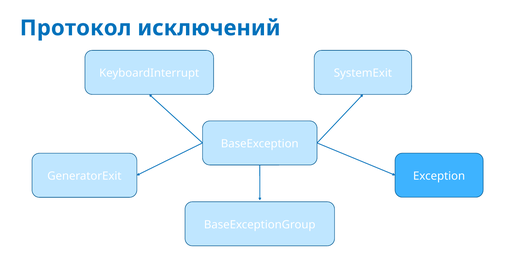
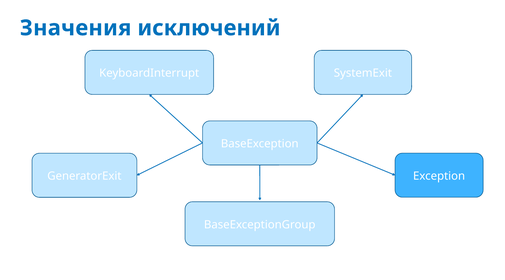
Протокол: Протокол -> Значения
